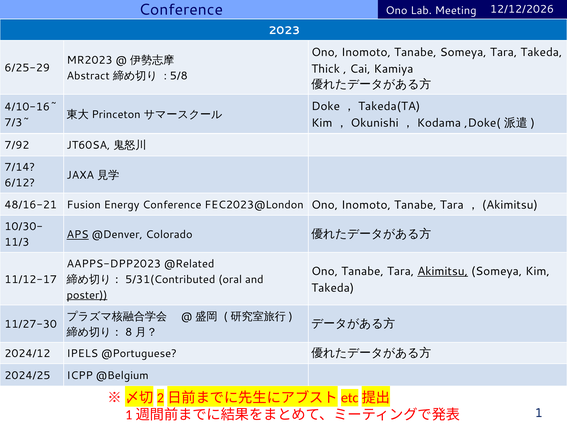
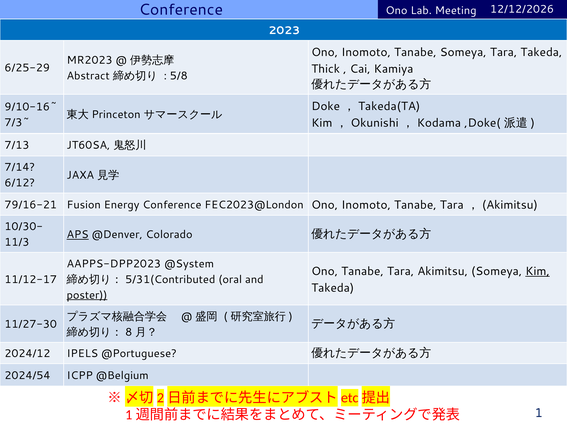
4/10-16~: 4/10-16~ -> 9/10-16~
7/92: 7/92 -> 7/13
48/16-21: 48/16-21 -> 79/16-21
@Related: @Related -> @System
Akimitsu at (443, 271) underline: present -> none
Kim at (538, 271) underline: none -> present
2024/25: 2024/25 -> 2024/54
